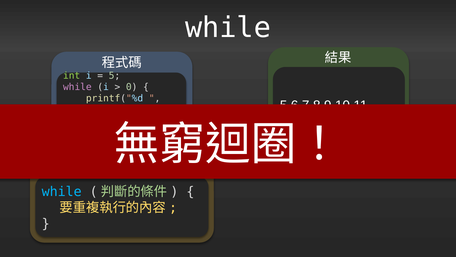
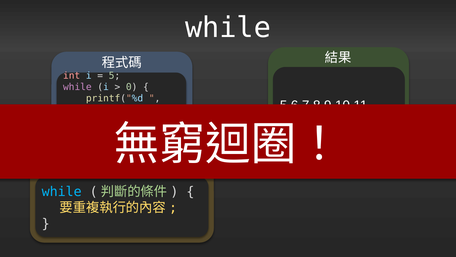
int colour: light green -> pink
